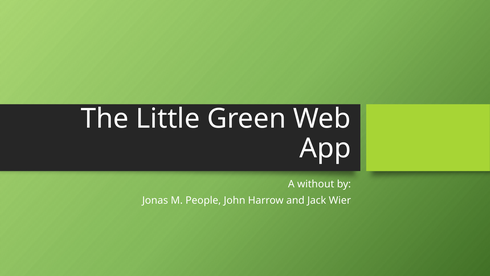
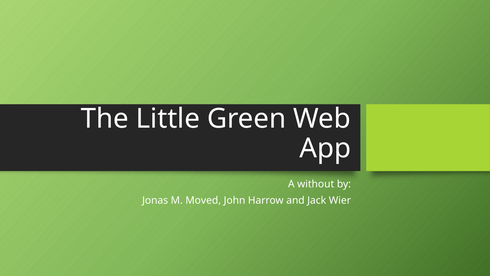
People: People -> Moved
